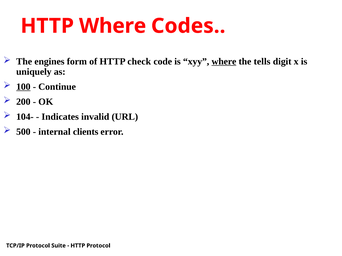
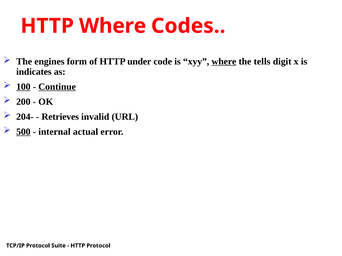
check: check -> under
uniquely: uniquely -> indicates
Continue underline: none -> present
104-: 104- -> 204-
Indicates: Indicates -> Retrieves
500 underline: none -> present
clients: clients -> actual
